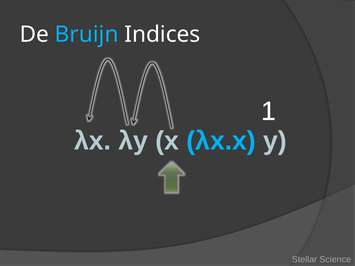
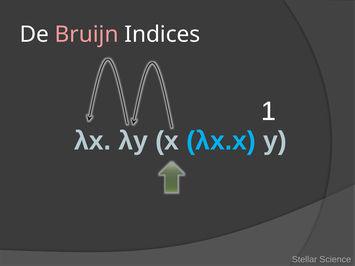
Bruijn colour: light blue -> pink
